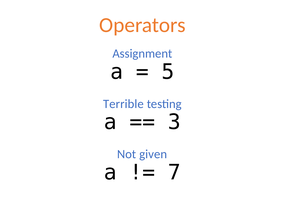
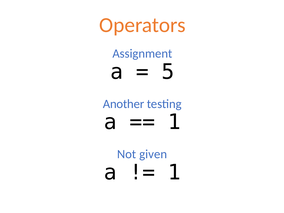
Terrible: Terrible -> Another
3 at (174, 122): 3 -> 1
7 at (174, 172): 7 -> 1
